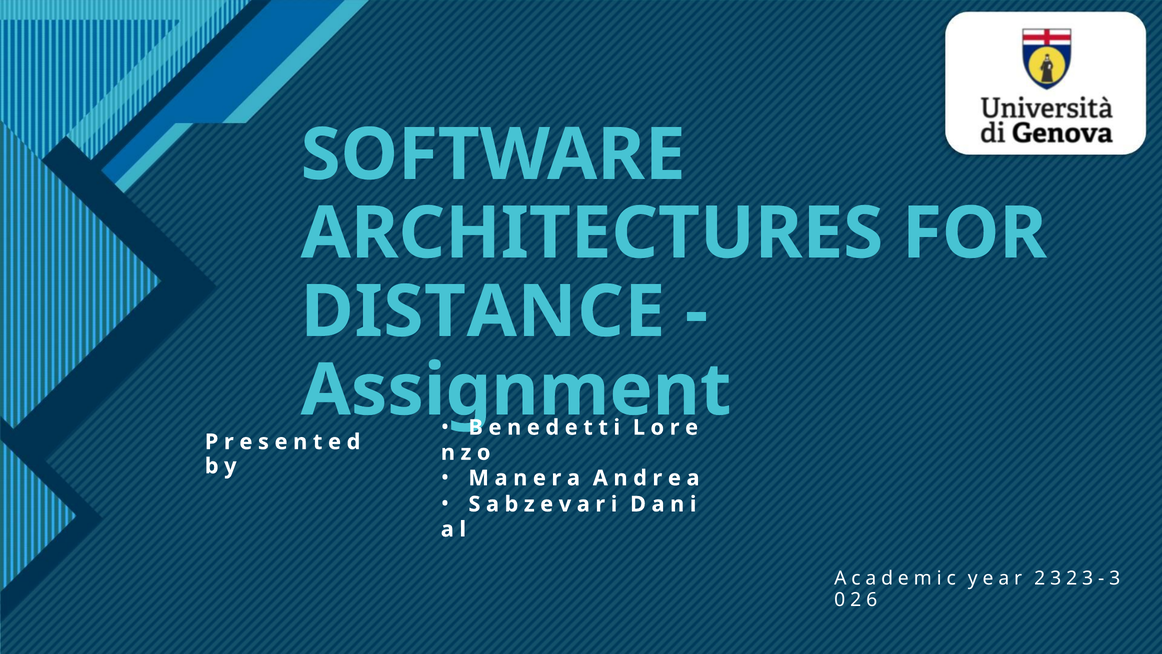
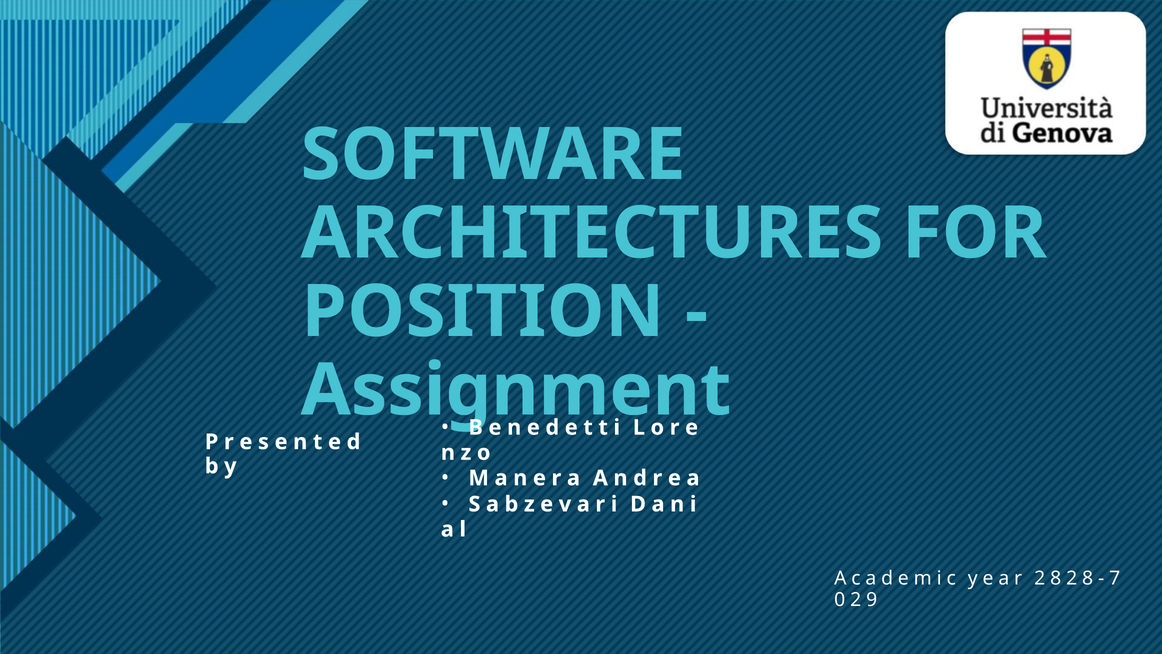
DISTANCE: DISTANCE -> POSITION
r 2 3: 3 -> 8
3 at (1088, 578): 3 -> 8
3 at (1115, 578): 3 -> 7
6: 6 -> 9
